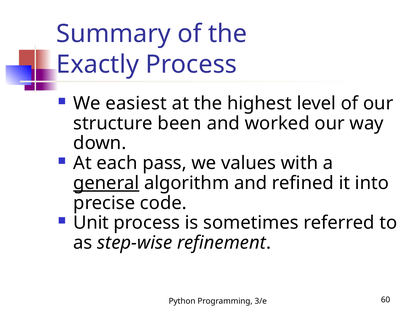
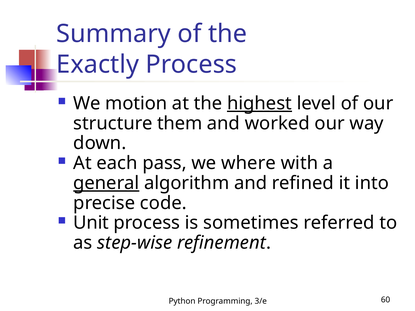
easiest: easiest -> motion
highest underline: none -> present
been: been -> them
values: values -> where
